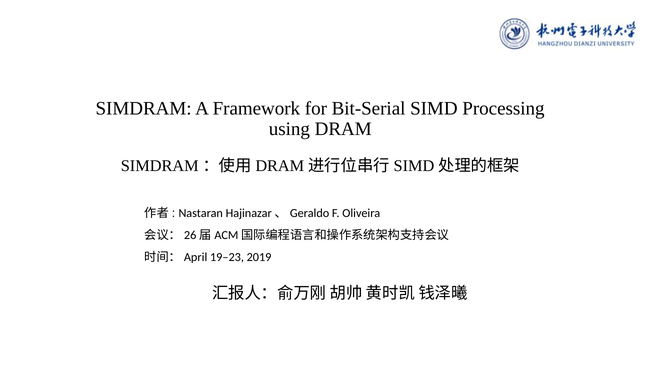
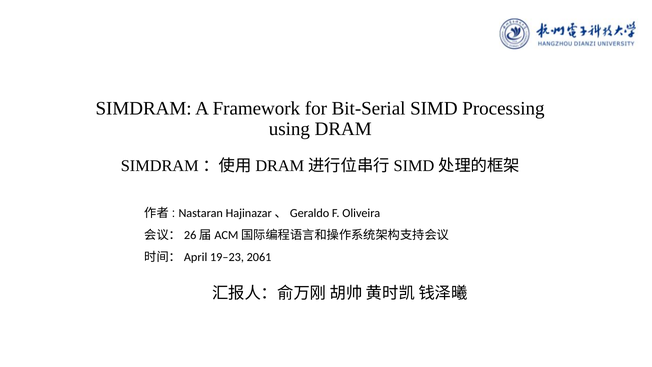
2019: 2019 -> 2061
